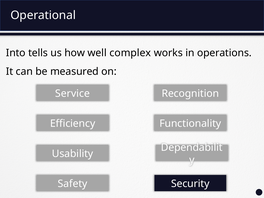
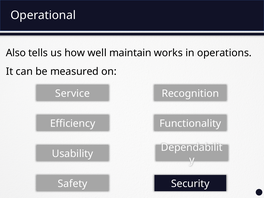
Into: Into -> Also
complex: complex -> maintain
